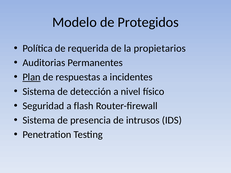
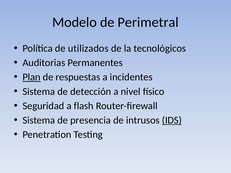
Protegidos: Protegidos -> Perimetral
requerida: requerida -> utilizados
propietarios: propietarios -> tecnológicos
IDS underline: none -> present
